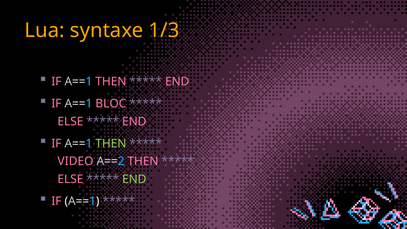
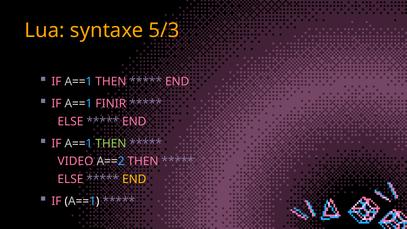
1/3: 1/3 -> 5/3
BLOC: BLOC -> FINIR
END at (134, 179) colour: light green -> yellow
